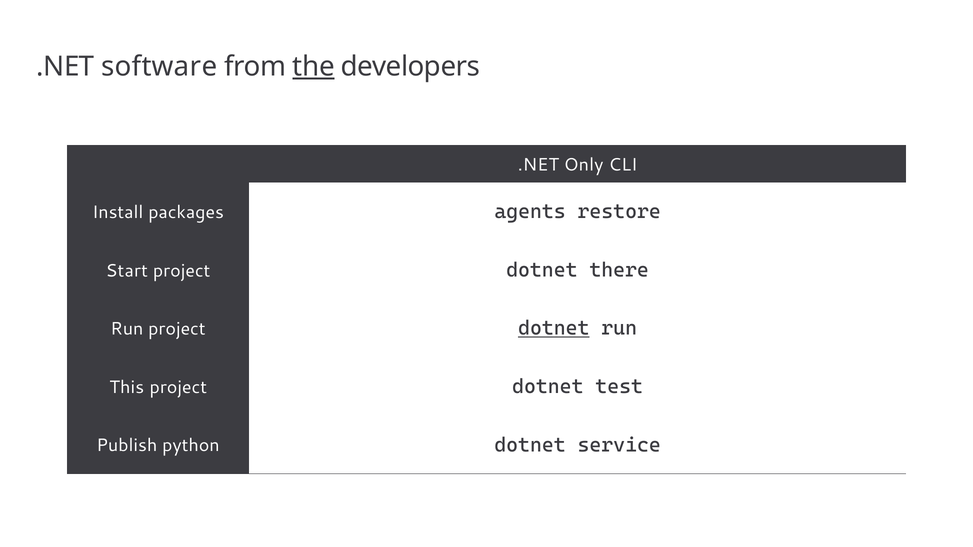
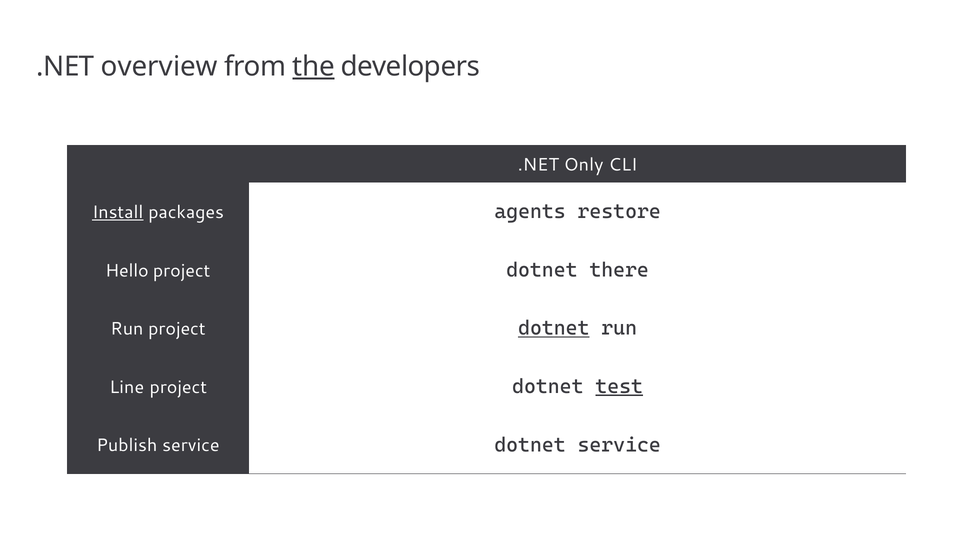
software: software -> overview
Install underline: none -> present
Start: Start -> Hello
This: This -> Line
test underline: none -> present
Publish python: python -> service
